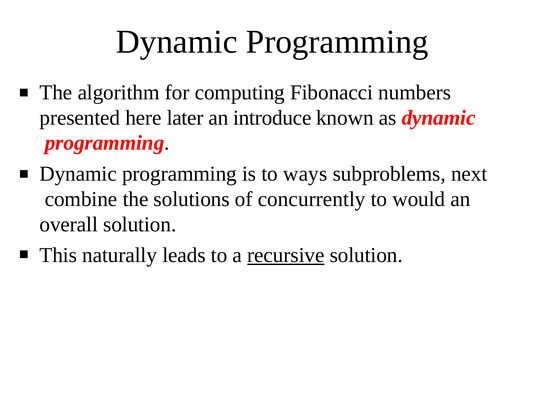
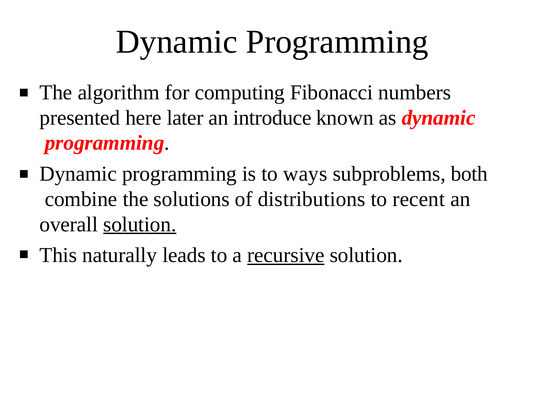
next: next -> both
concurrently: concurrently -> distributions
would: would -> recent
solution at (140, 224) underline: none -> present
